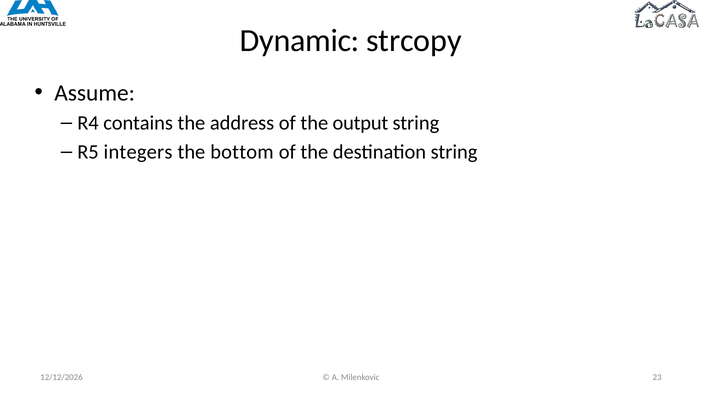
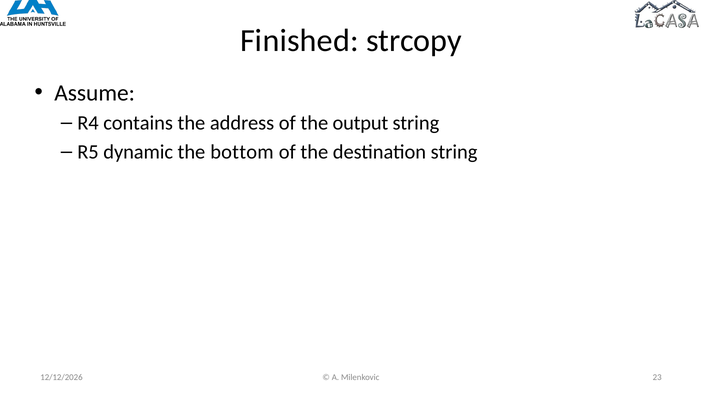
Dynamic: Dynamic -> Finished
integers: integers -> dynamic
